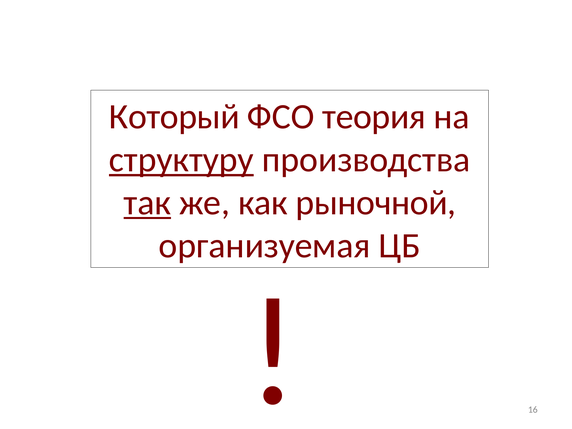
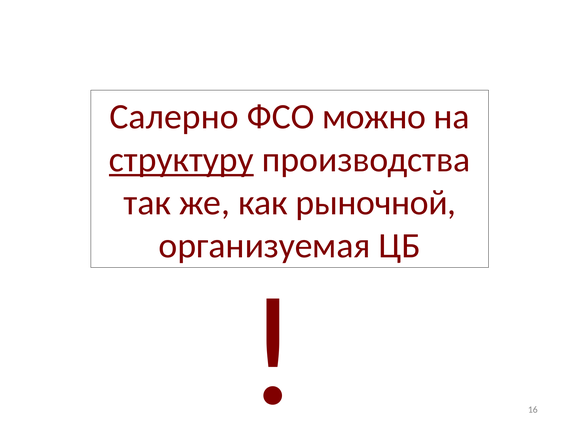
Который: Который -> Салерно
теория: теория -> можно
так underline: present -> none
